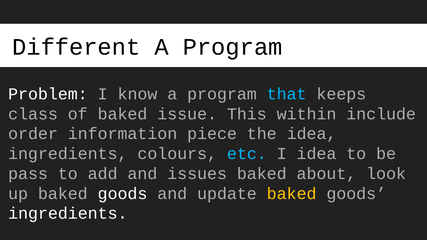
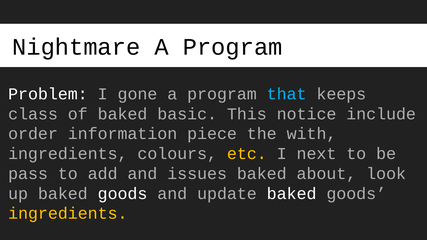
Different: Different -> Nightmare
know: know -> gone
issue: issue -> basic
within: within -> notice
the idea: idea -> with
etc colour: light blue -> yellow
I idea: idea -> next
baked at (292, 194) colour: yellow -> white
ingredients at (68, 214) colour: white -> yellow
